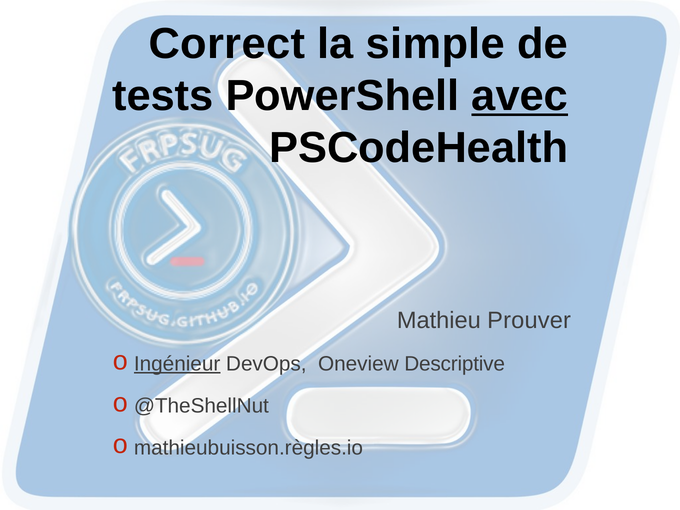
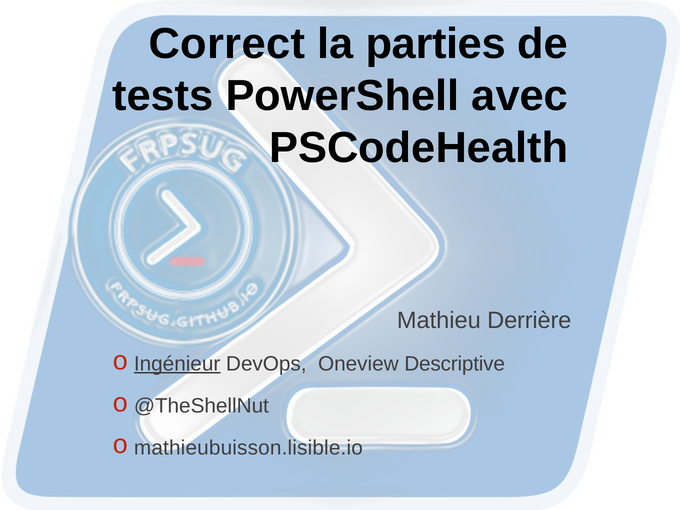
simple: simple -> parties
avec underline: present -> none
Prouver: Prouver -> Derrière
mathieubuisson.règles.io: mathieubuisson.règles.io -> mathieubuisson.lisible.io
